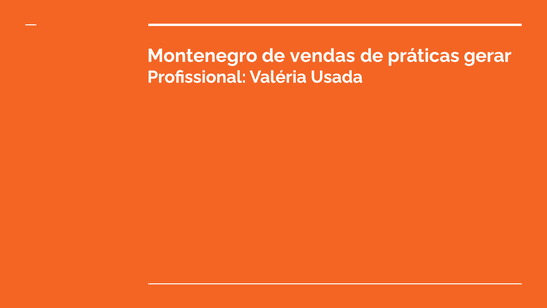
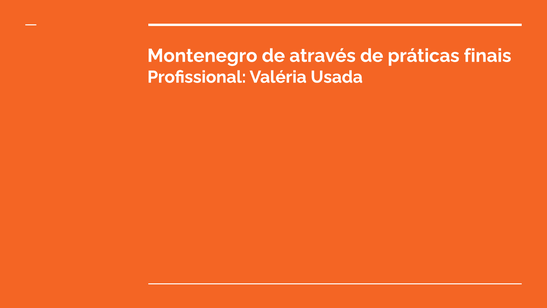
vendas: vendas -> através
gerar: gerar -> finais
